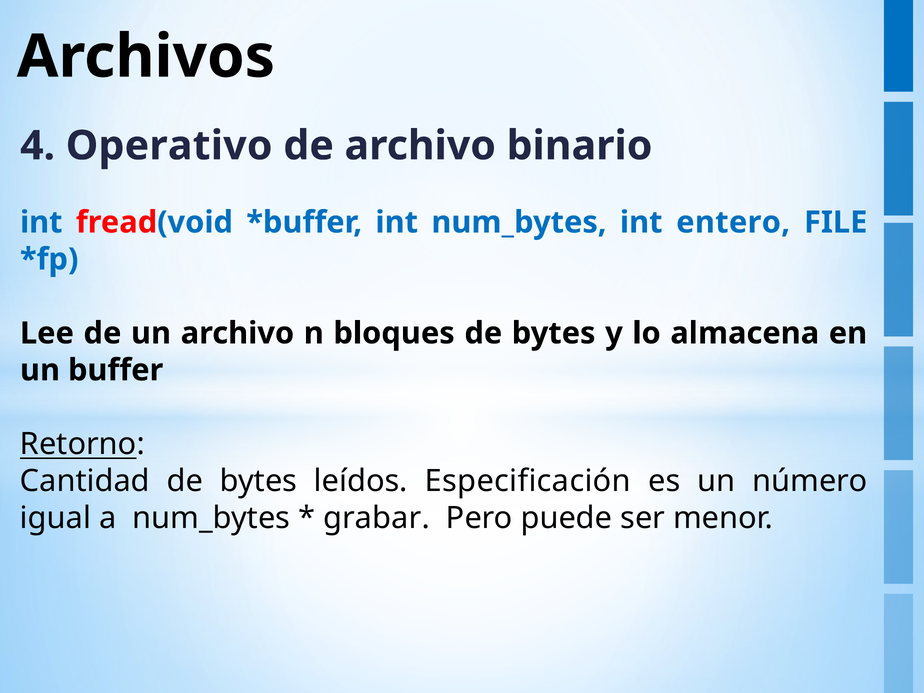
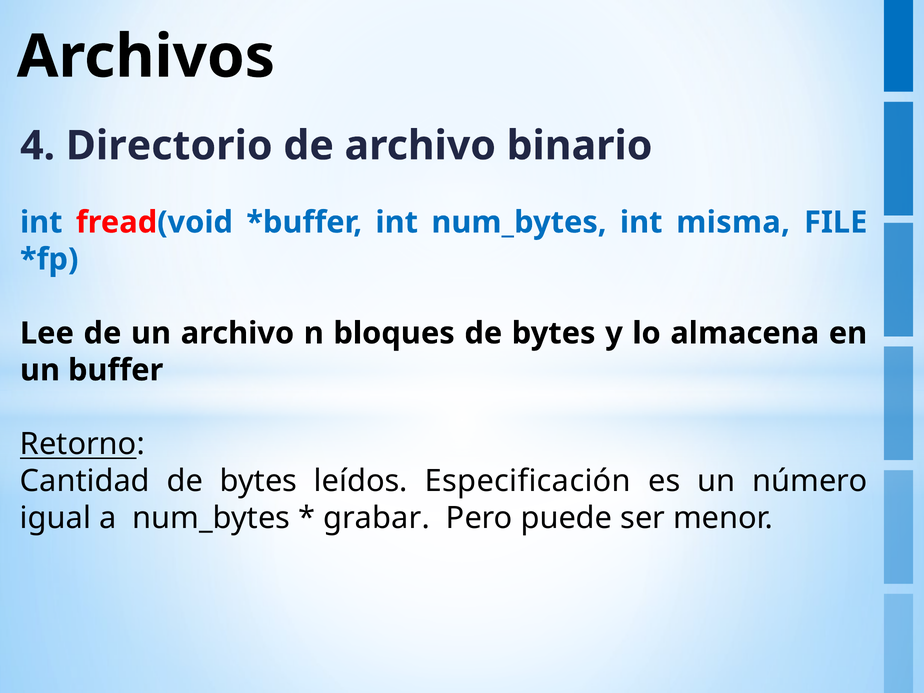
Operativo: Operativo -> Directorio
entero: entero -> misma
